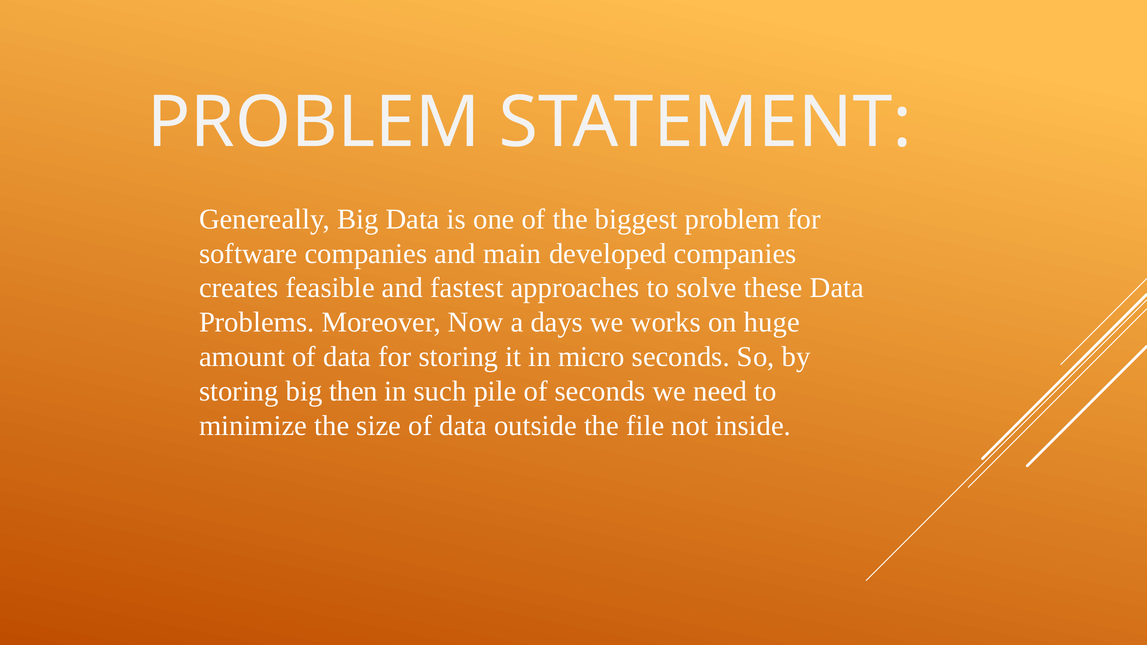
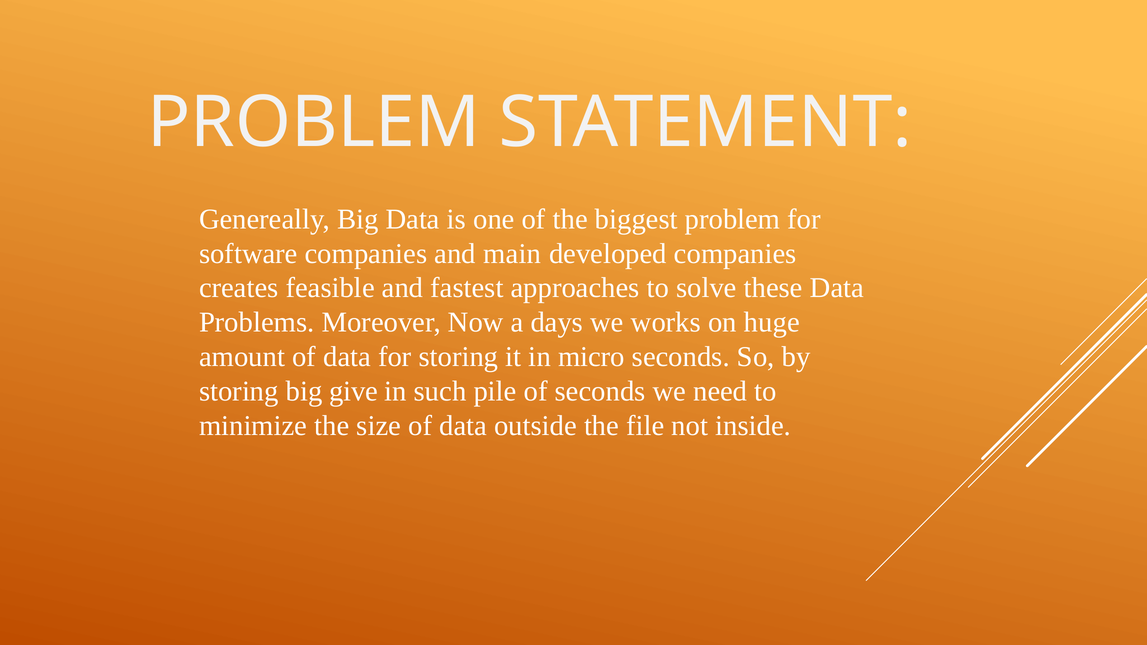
then: then -> give
